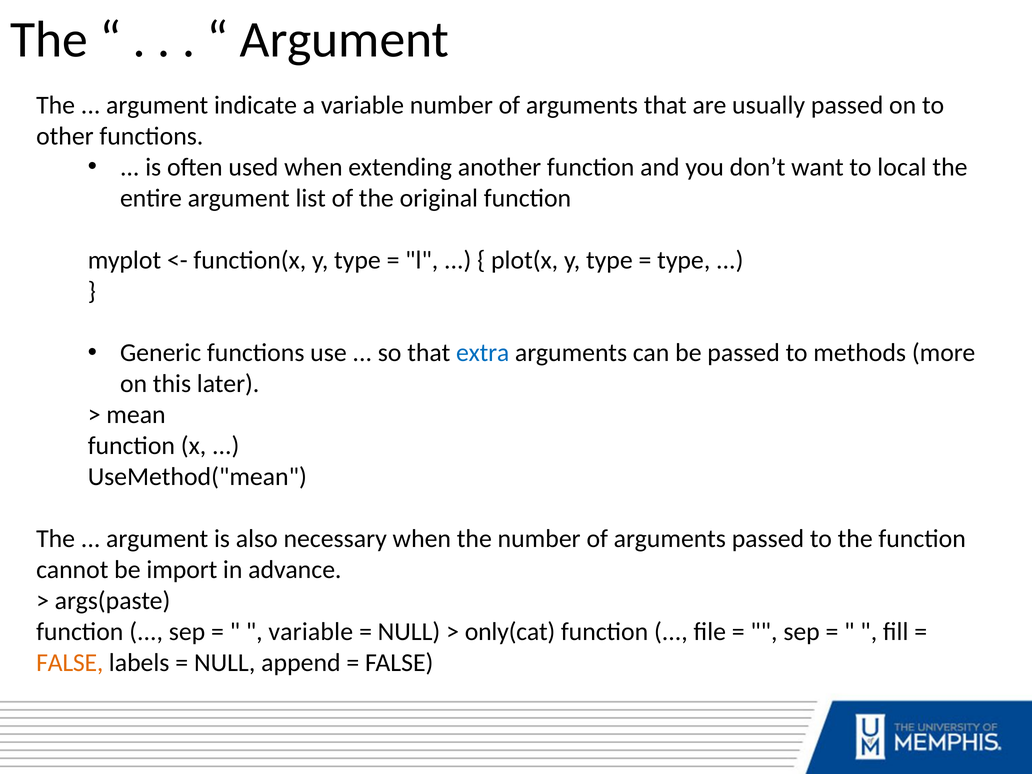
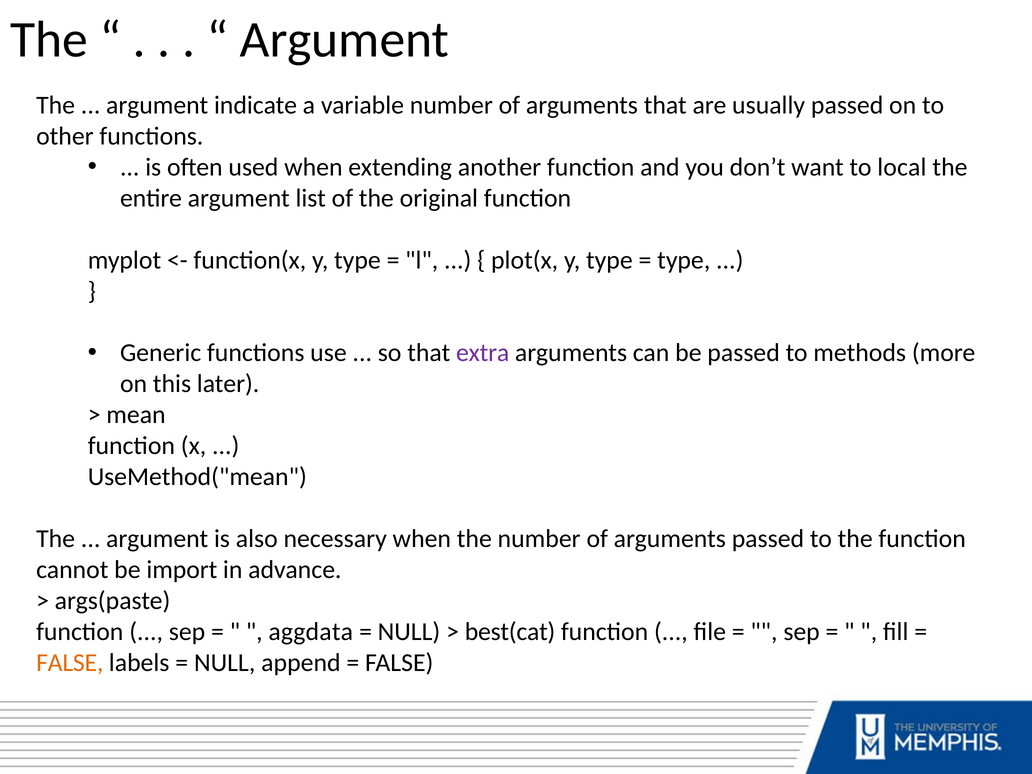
extra colour: blue -> purple
variable at (311, 632): variable -> aggdata
only(cat: only(cat -> best(cat
